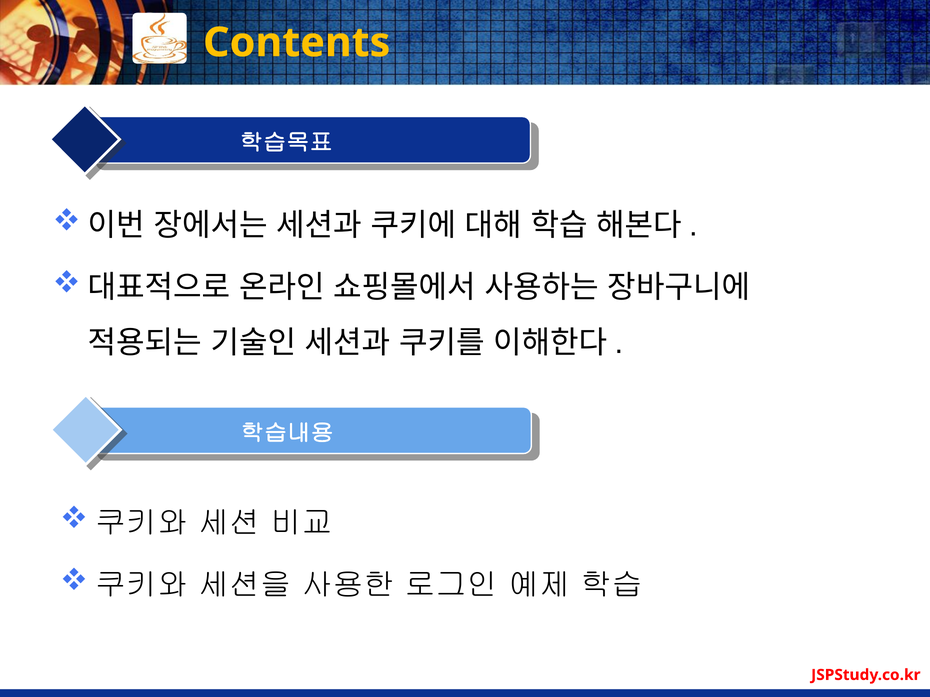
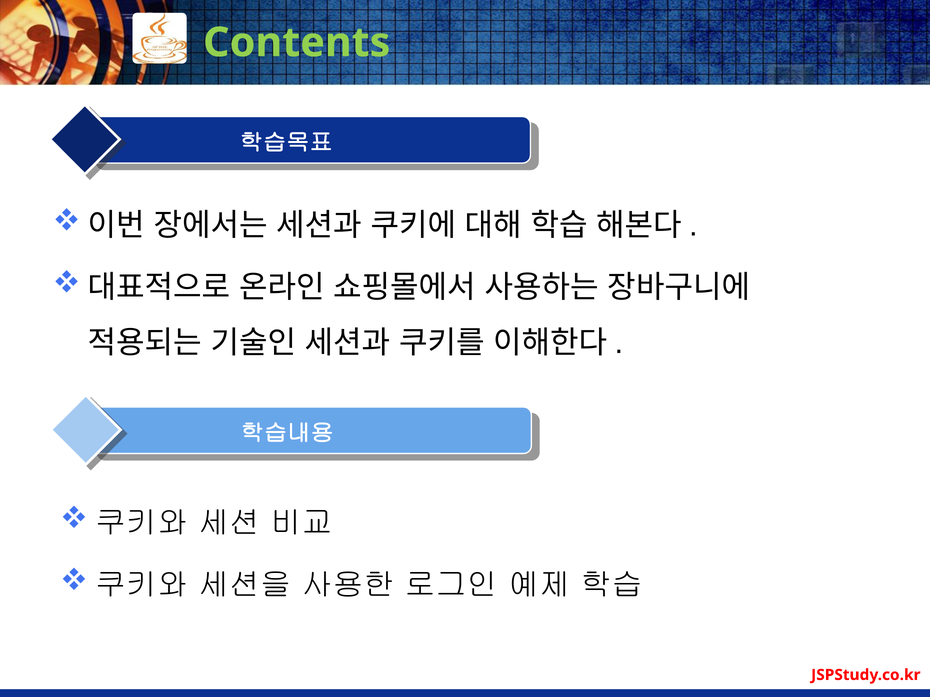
Contents colour: yellow -> light green
